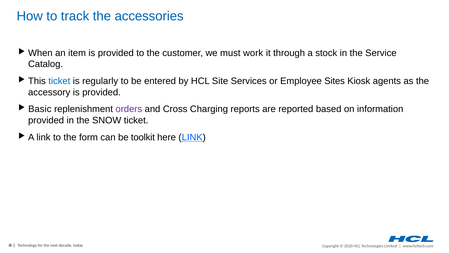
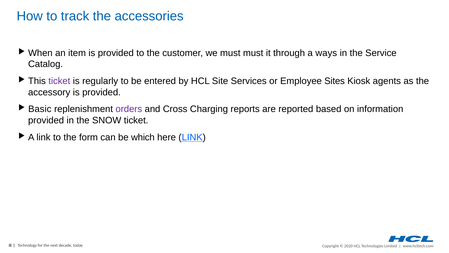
must work: work -> must
stock: stock -> ways
ticket at (59, 81) colour: blue -> purple
toolkit: toolkit -> which
